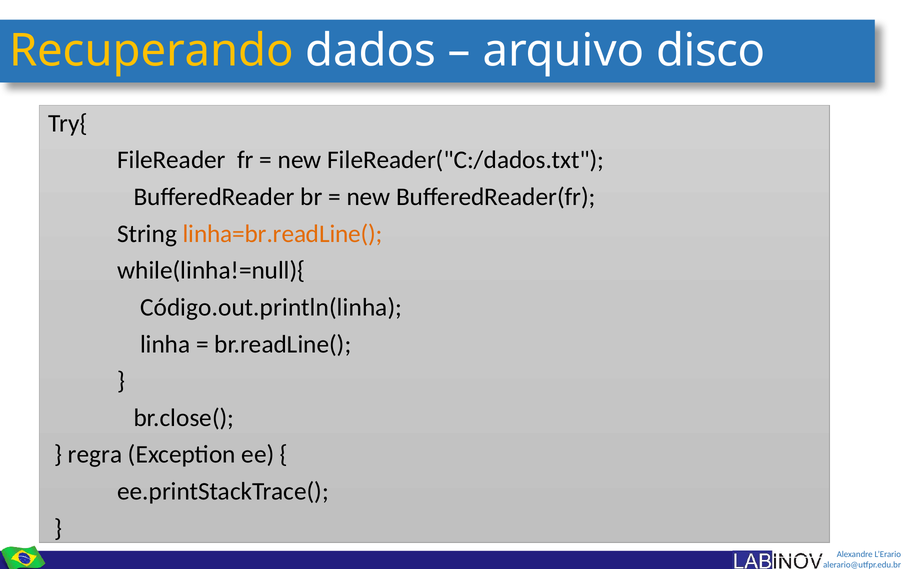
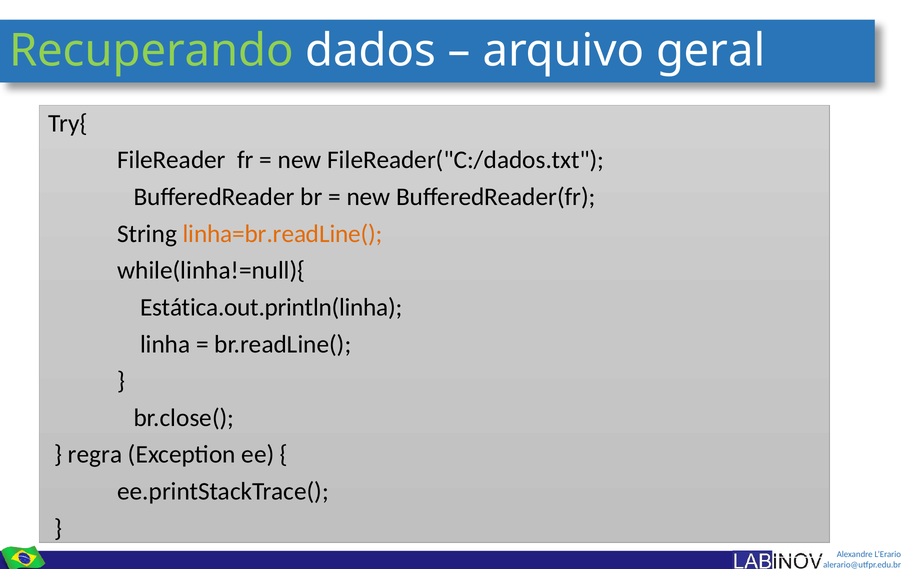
Recuperando colour: yellow -> light green
disco: disco -> geral
Código.out.println(linha: Código.out.println(linha -> Estática.out.println(linha
